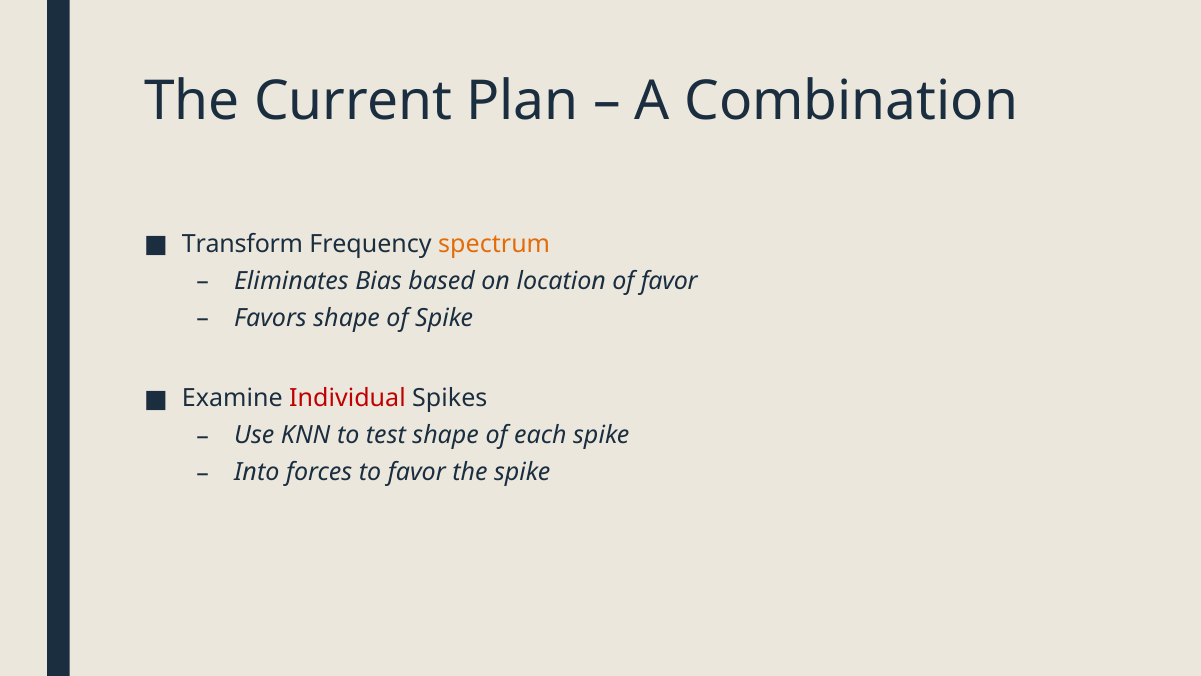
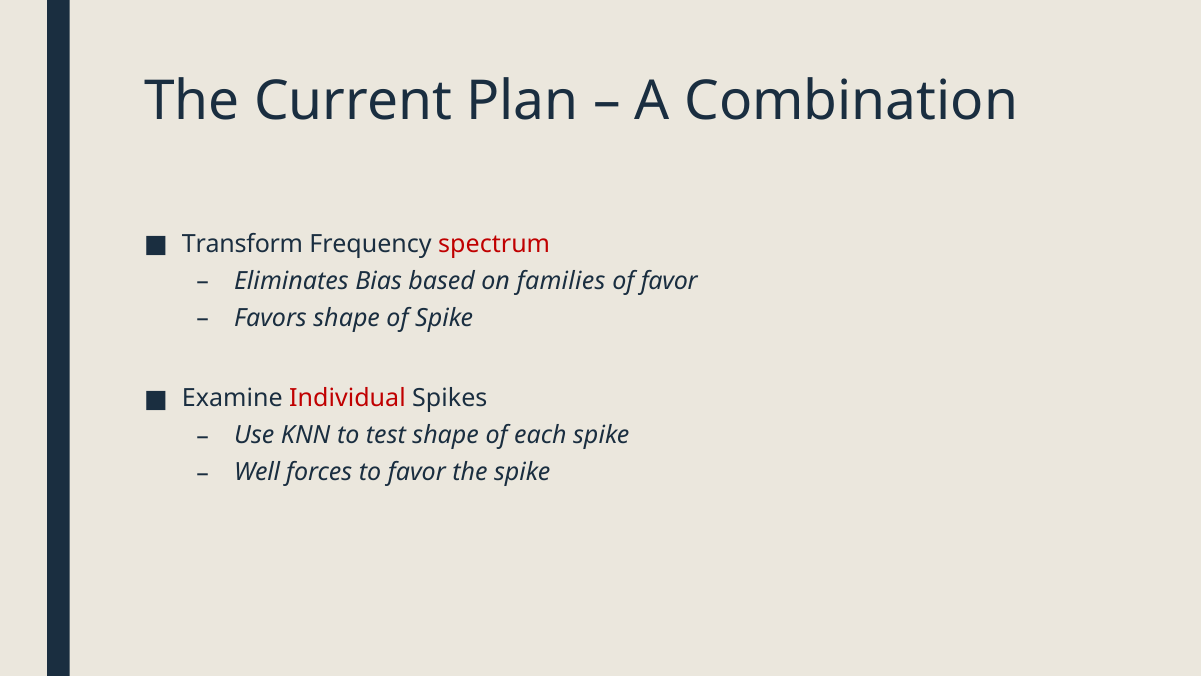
spectrum colour: orange -> red
location: location -> families
Into: Into -> Well
